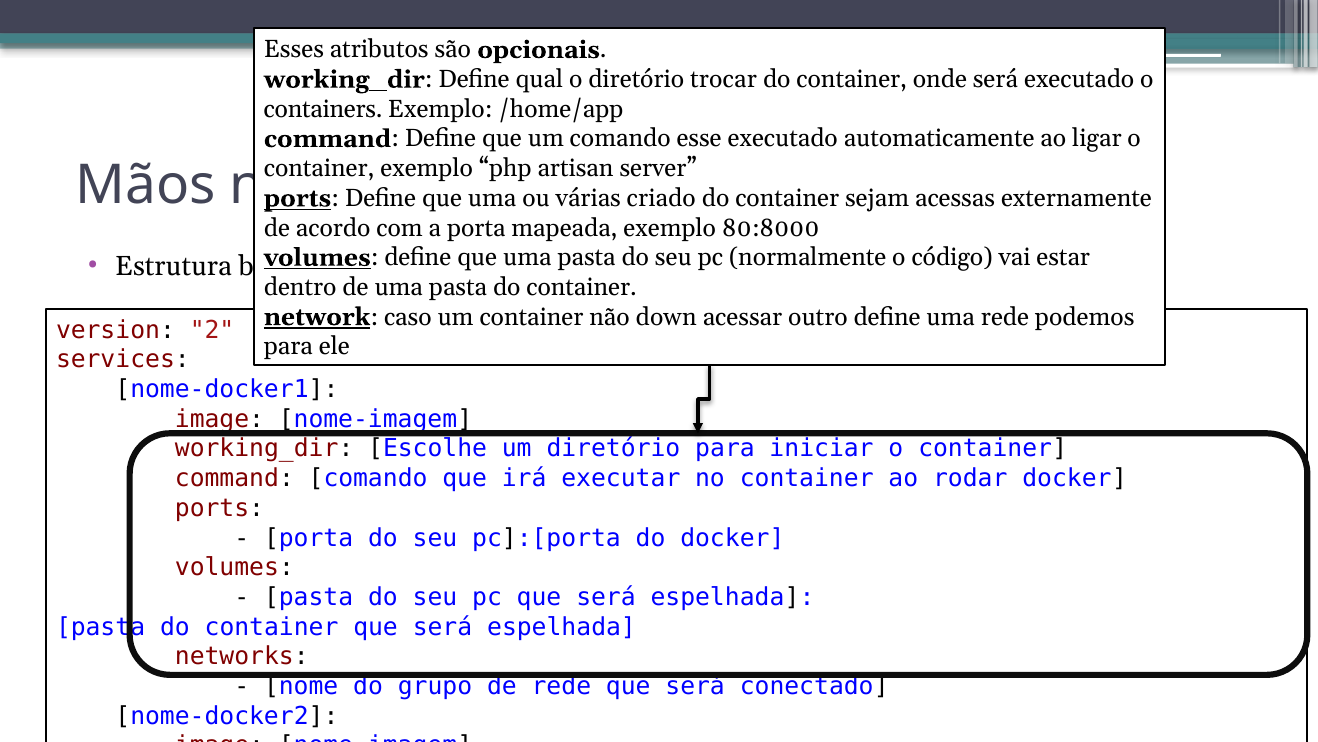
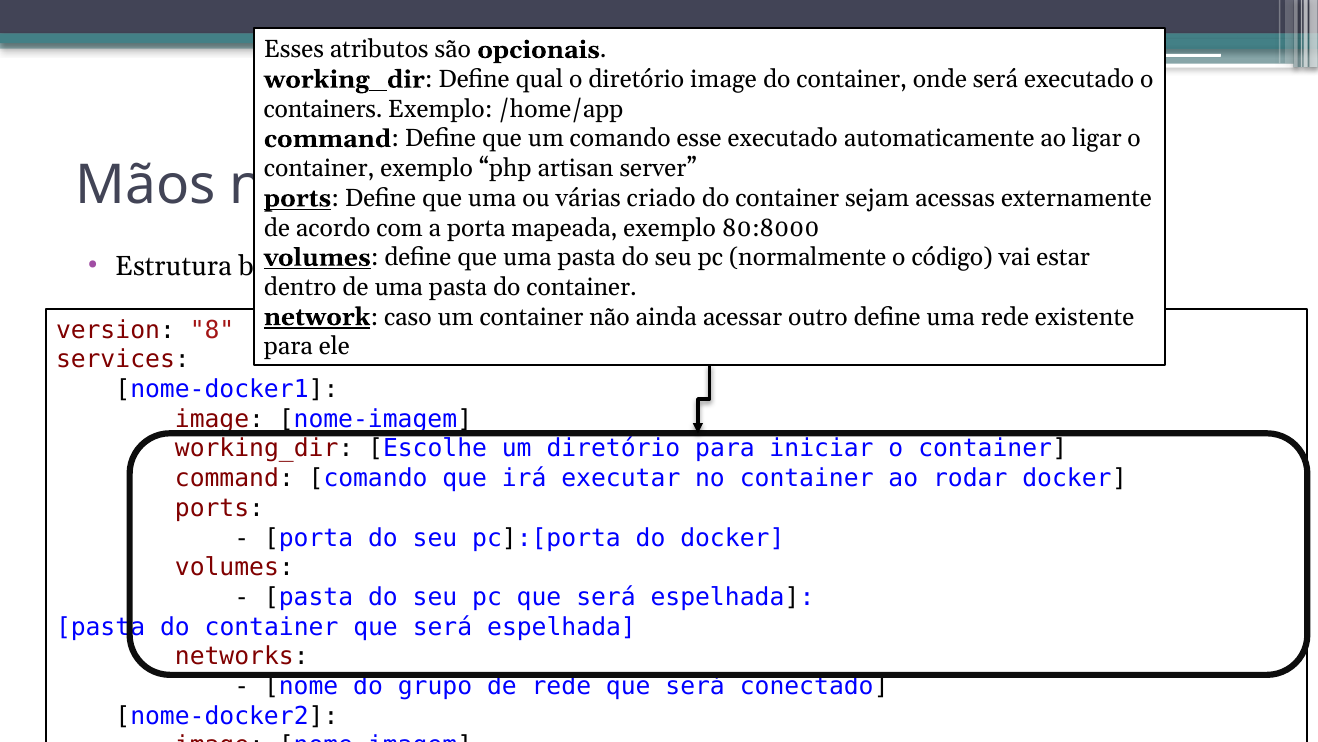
diretório trocar: trocar -> image
down: down -> ainda
podemos: podemos -> existente
2: 2 -> 8
